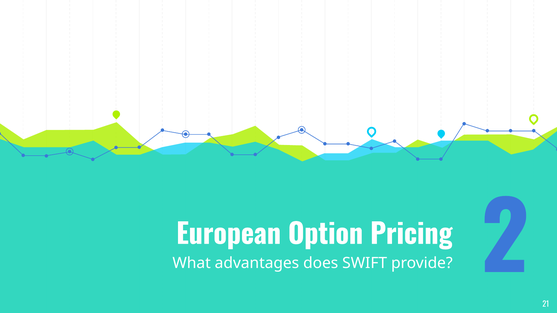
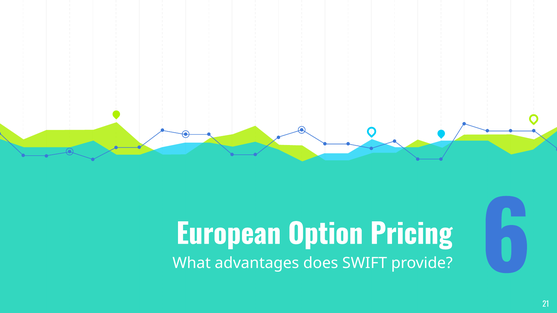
2: 2 -> 6
